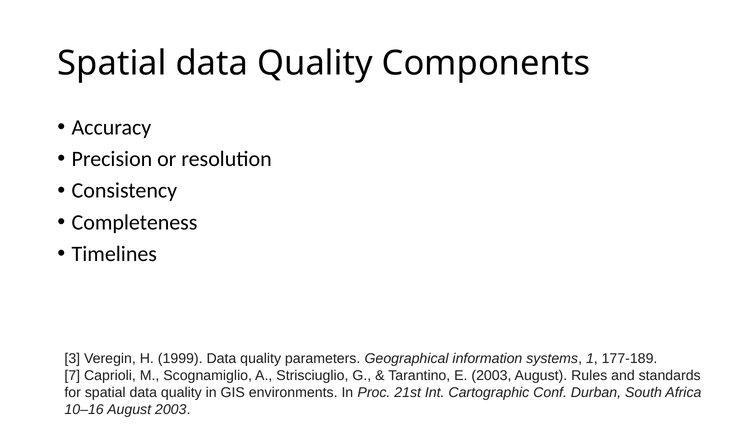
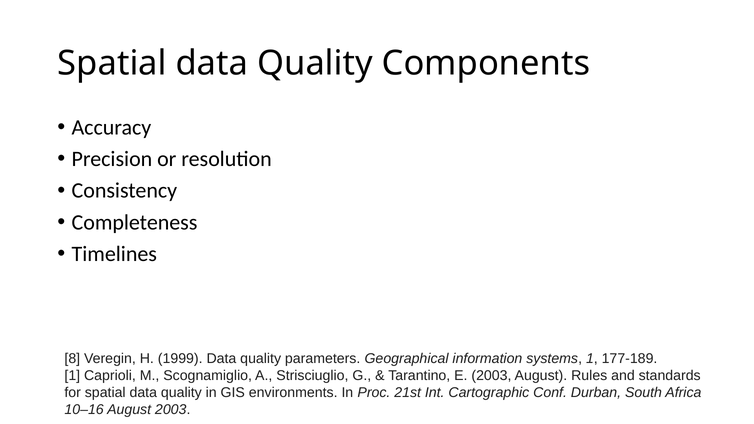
3: 3 -> 8
7 at (72, 376): 7 -> 1
